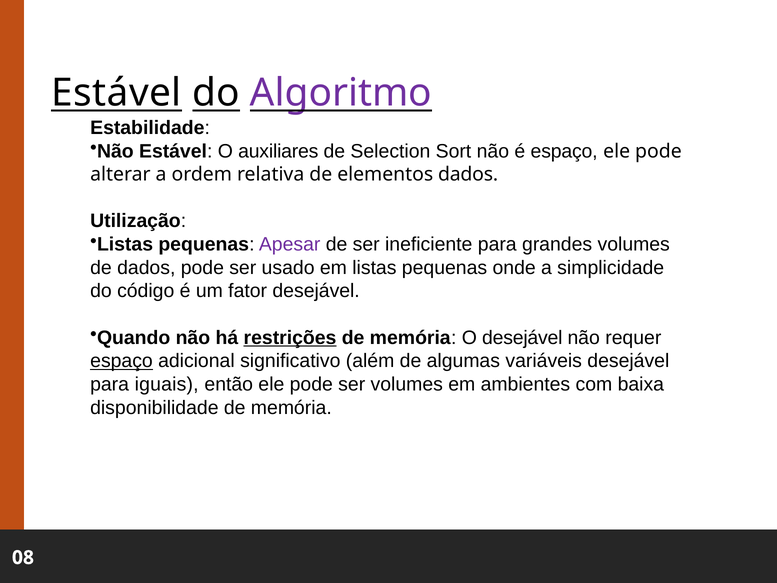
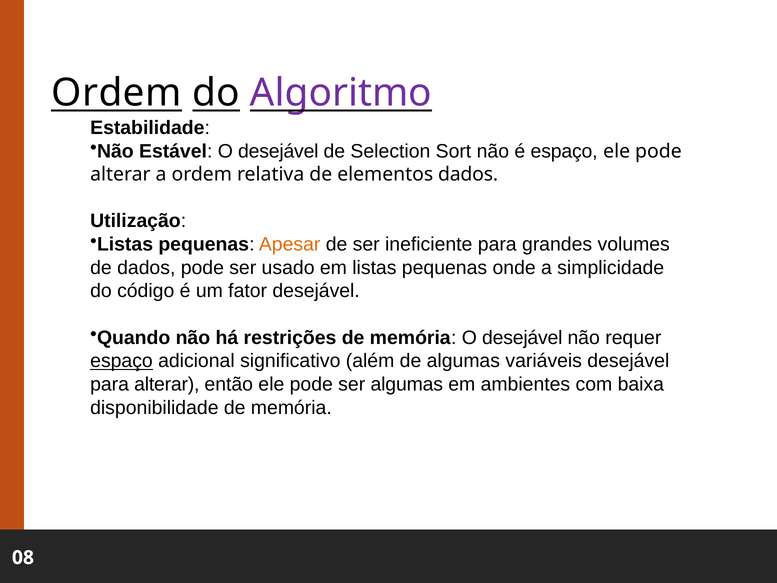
Estável at (116, 93): Estável -> Ordem
Estável O auxiliares: auxiliares -> desejável
Apesar colour: purple -> orange
restrições underline: present -> none
para iguais: iguais -> alterar
ser volumes: volumes -> algumas
